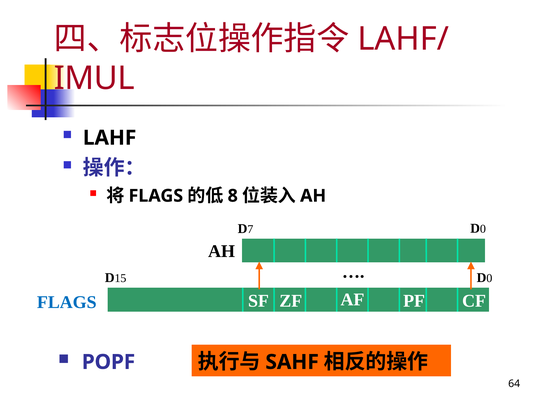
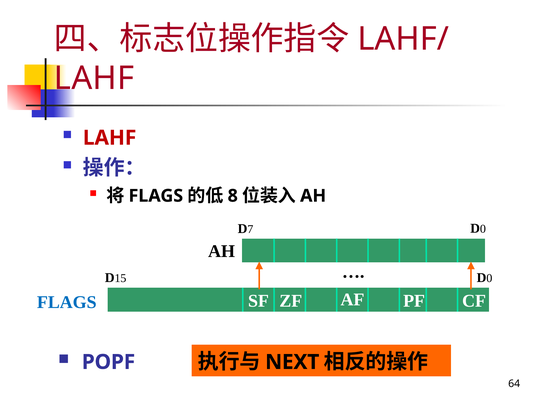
IMUL at (94, 78): IMUL -> LAHF
LAHF at (110, 138) colour: black -> red
SAHF: SAHF -> NEXT
